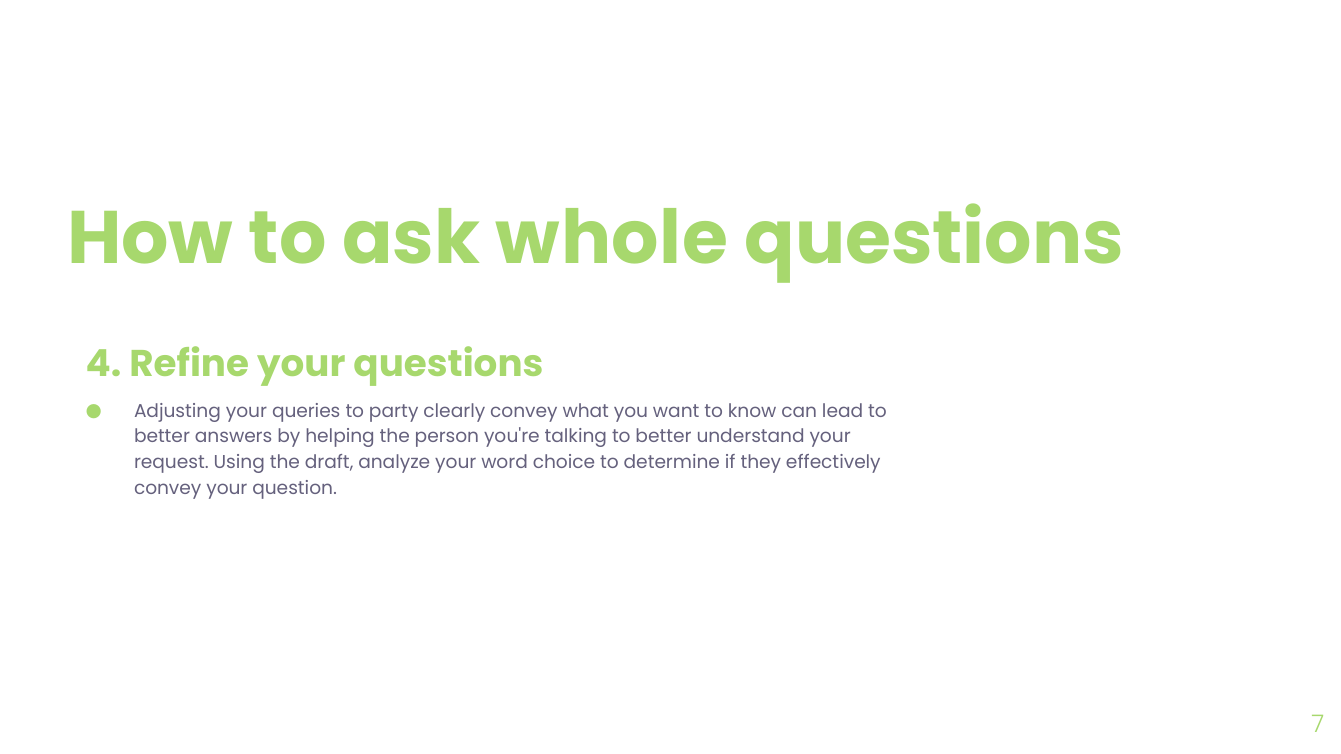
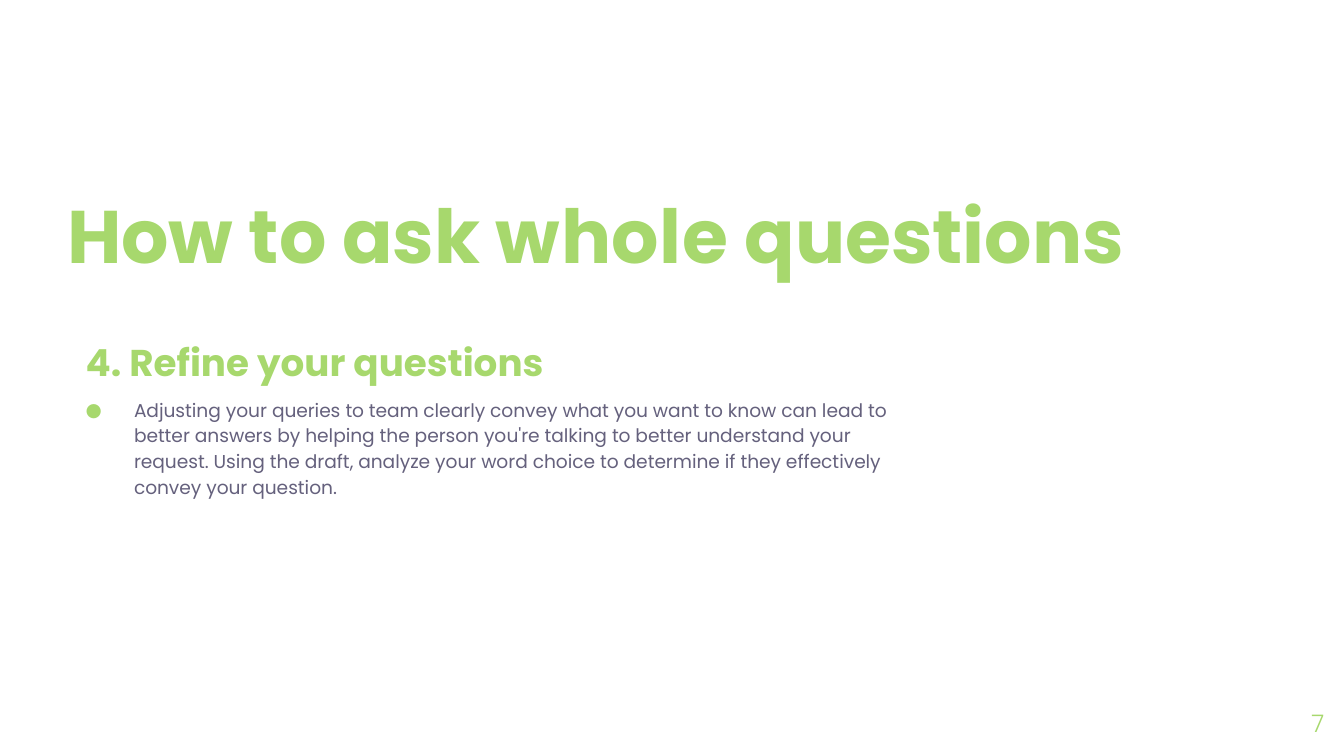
party: party -> team
